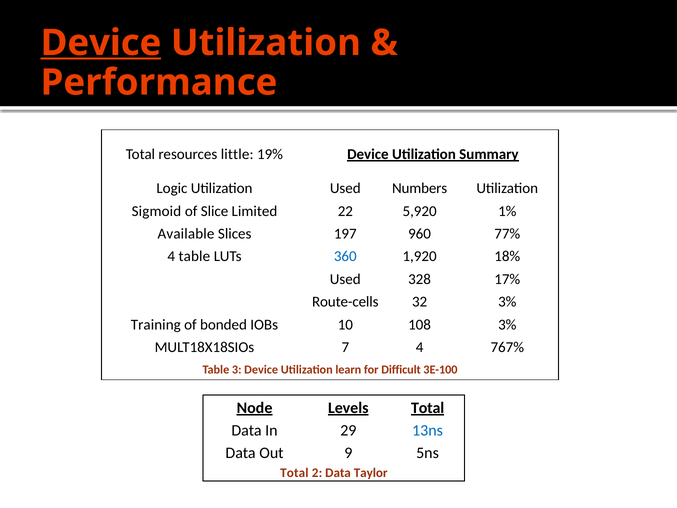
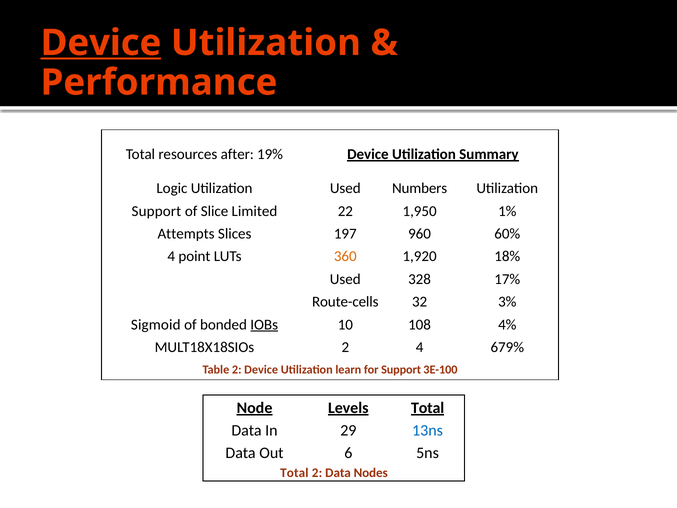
little: little -> after
Sigmoid at (156, 211): Sigmoid -> Support
5,920: 5,920 -> 1,950
Available: Available -> Attempts
77%: 77% -> 60%
4 table: table -> point
360 colour: blue -> orange
Training: Training -> Sigmoid
IOBs underline: none -> present
108 3%: 3% -> 4%
MULT18X18SIOs 7: 7 -> 2
767%: 767% -> 679%
Table 3: 3 -> 2
for Difficult: Difficult -> Support
9: 9 -> 6
Taylor: Taylor -> Nodes
